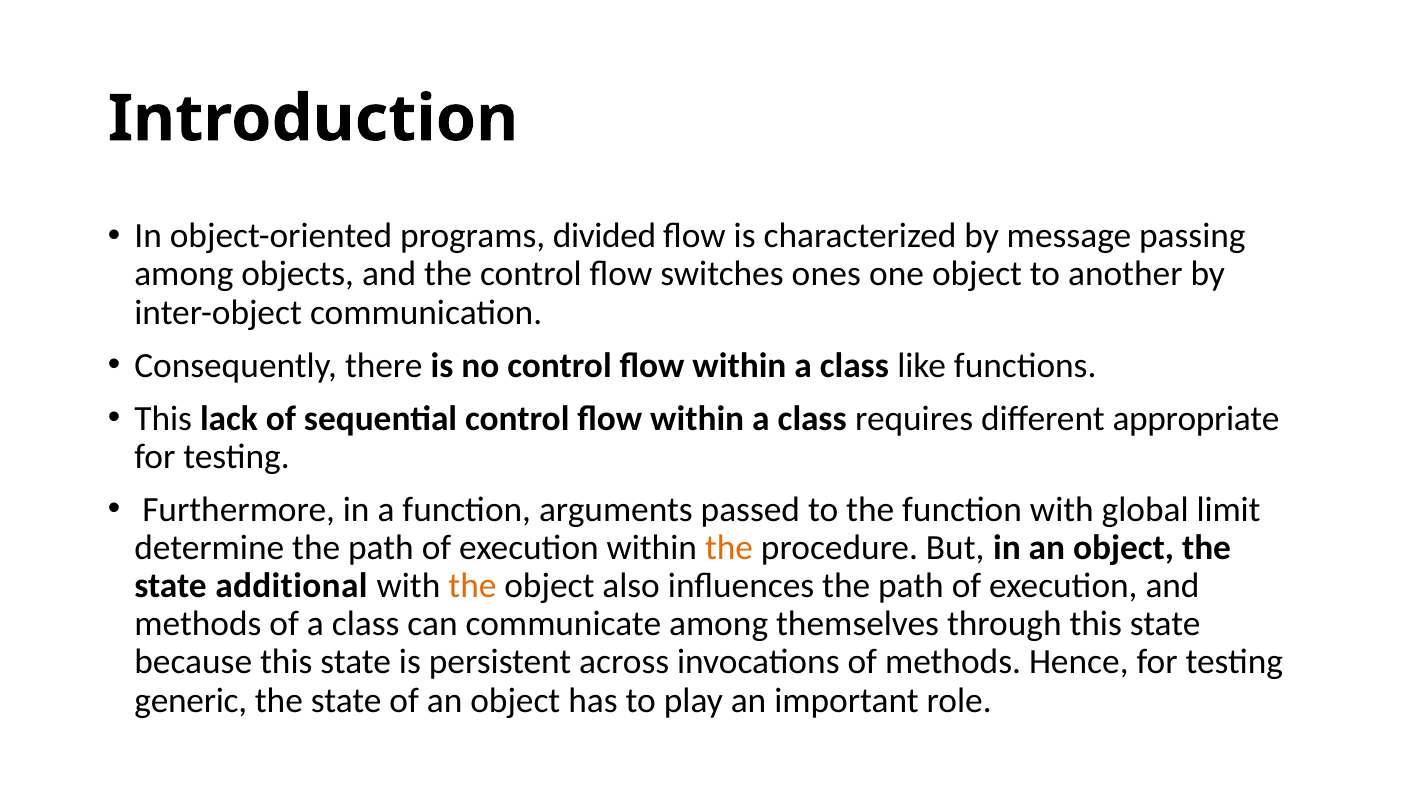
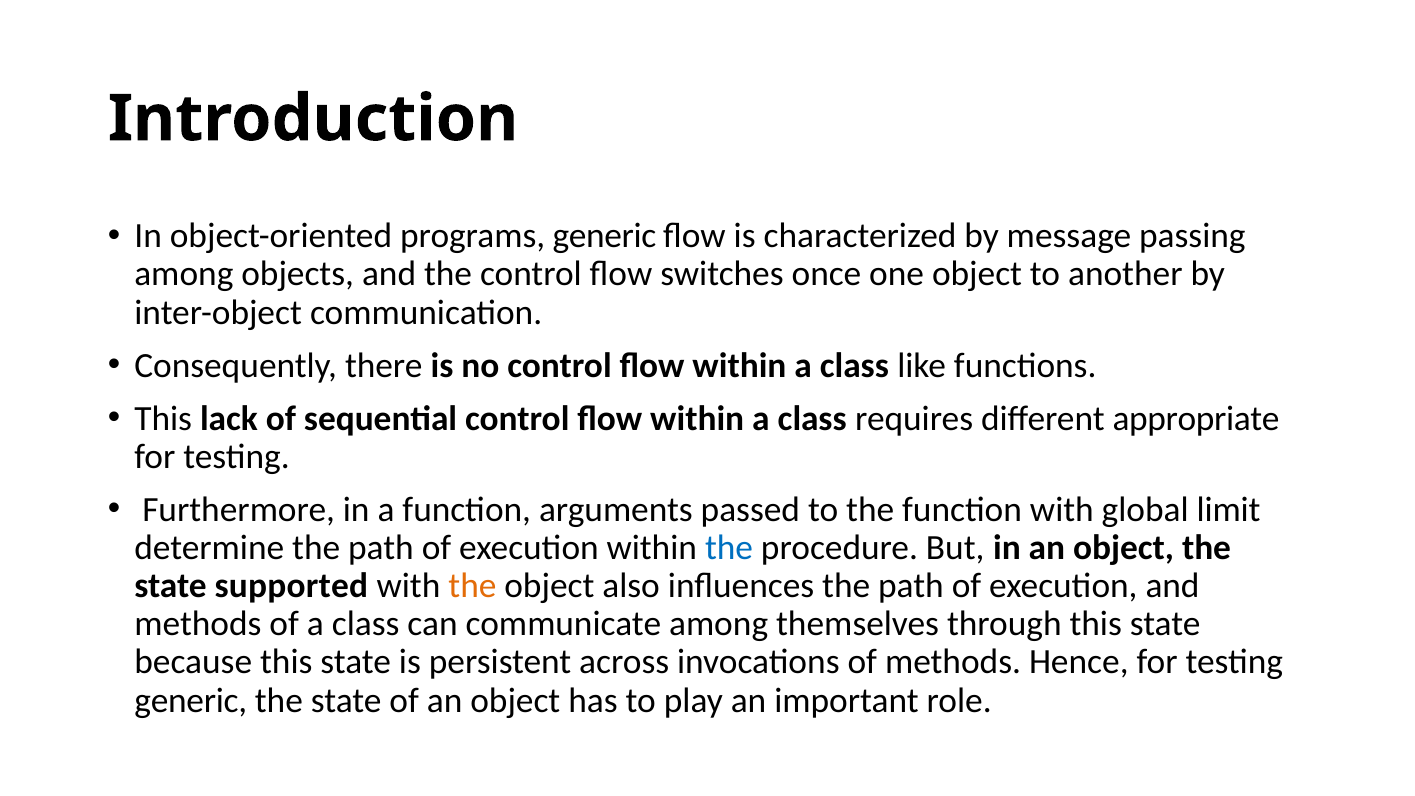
programs divided: divided -> generic
ones: ones -> once
the at (729, 548) colour: orange -> blue
additional: additional -> supported
